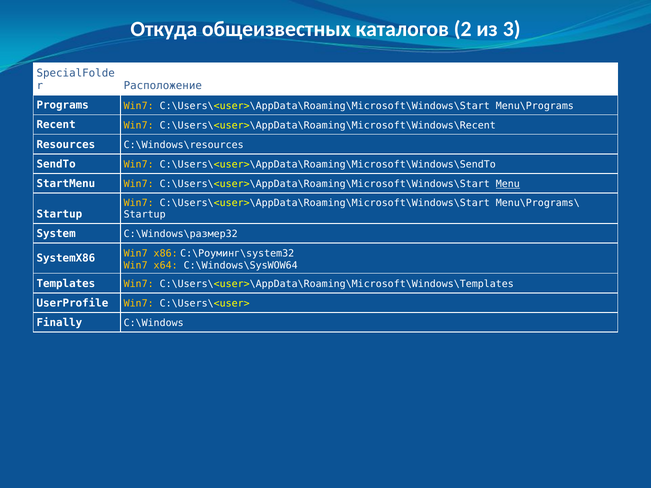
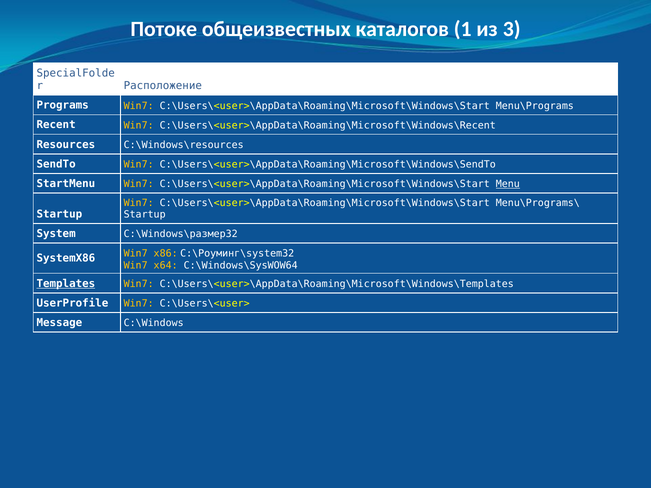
Откуда: Откуда -> Потоке
2: 2 -> 1
Templates underline: none -> present
Finally: Finally -> Message
